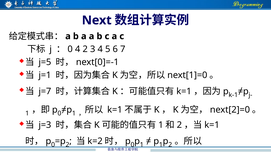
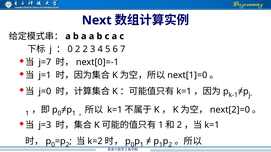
4 at (78, 49): 4 -> 2
j=5: j=5 -> j=7
j=7: j=7 -> j=0
